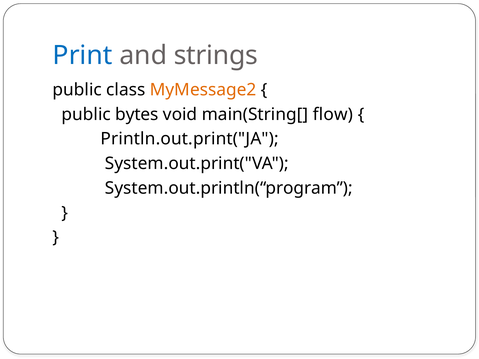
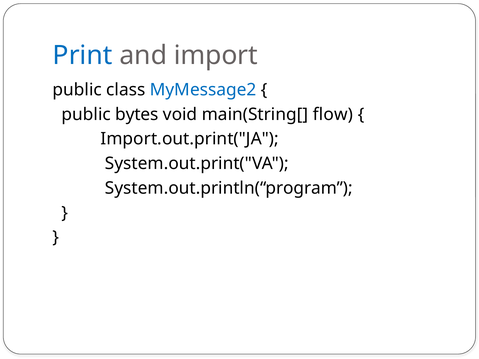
strings: strings -> import
MyMessage2 colour: orange -> blue
Println.out.print("JA: Println.out.print("JA -> Import.out.print("JA
